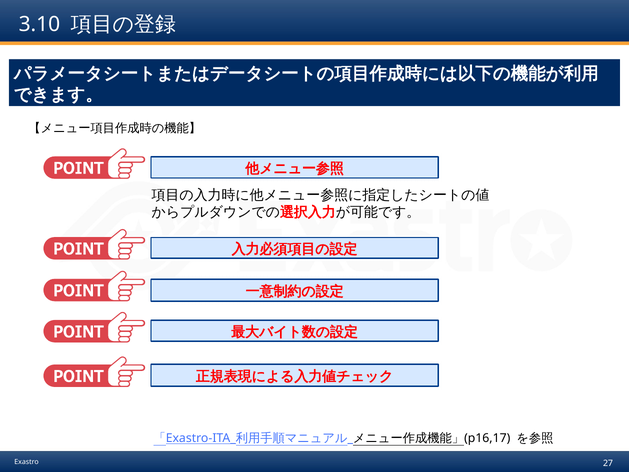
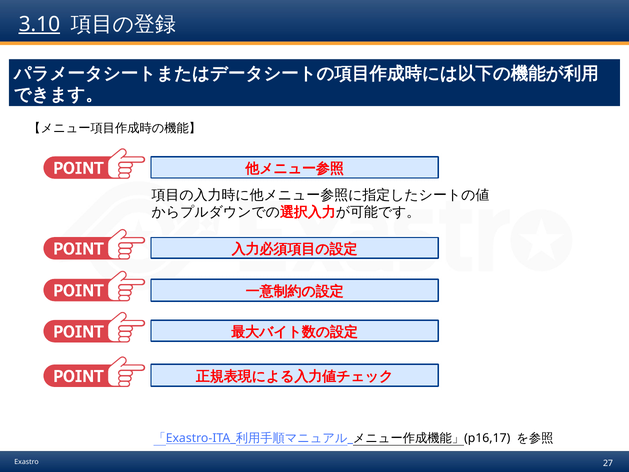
3.10 underline: none -> present
